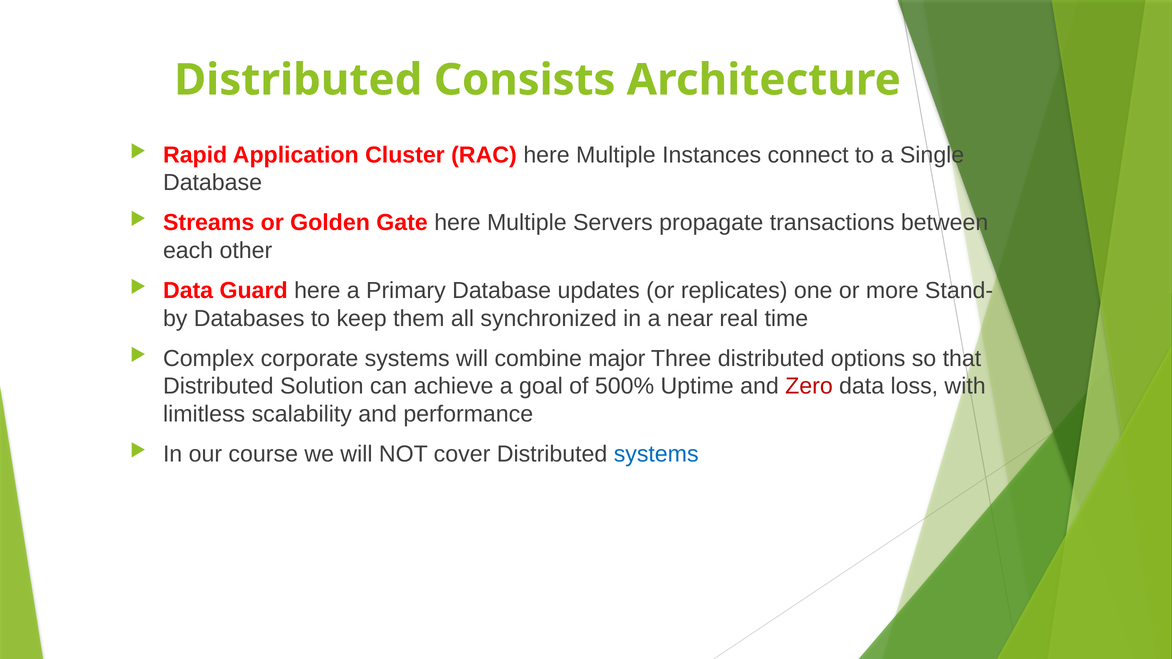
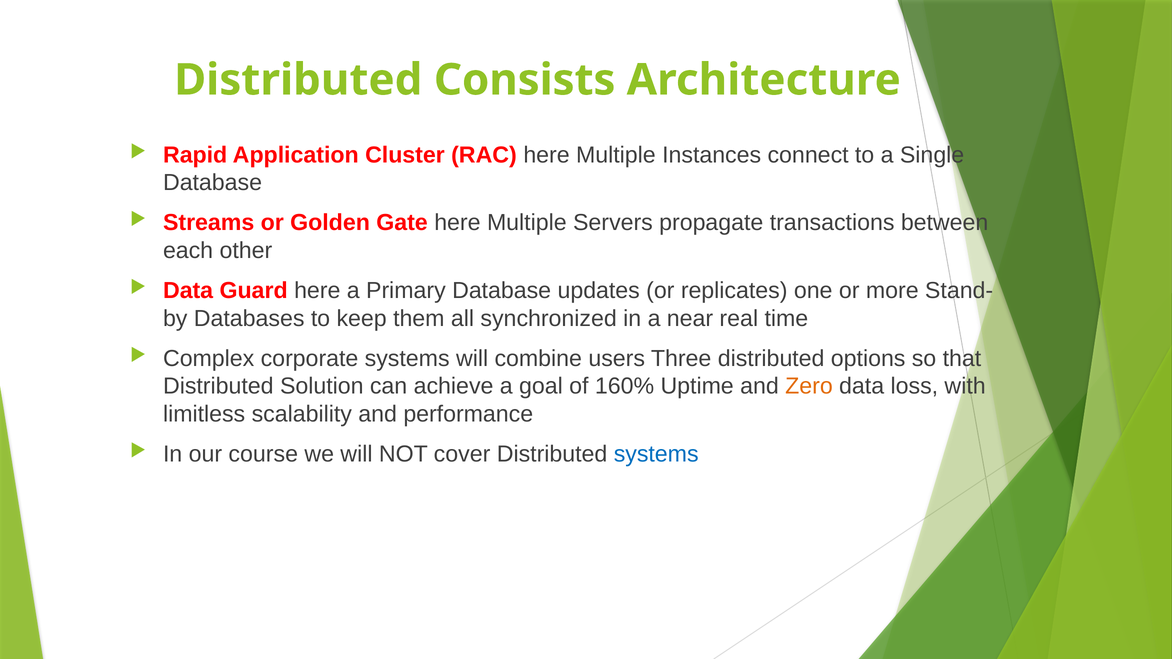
major: major -> users
500%: 500% -> 160%
Zero colour: red -> orange
